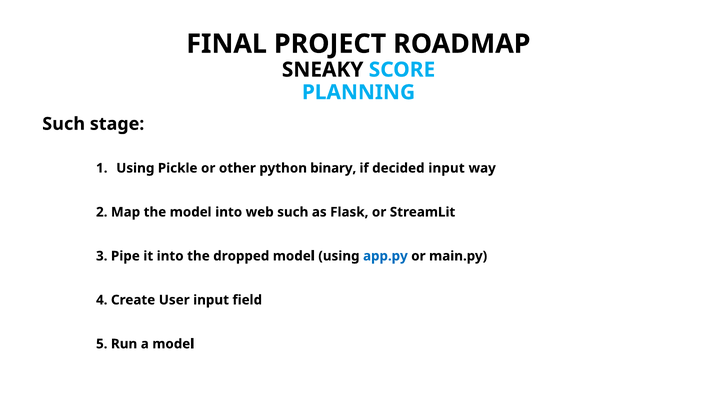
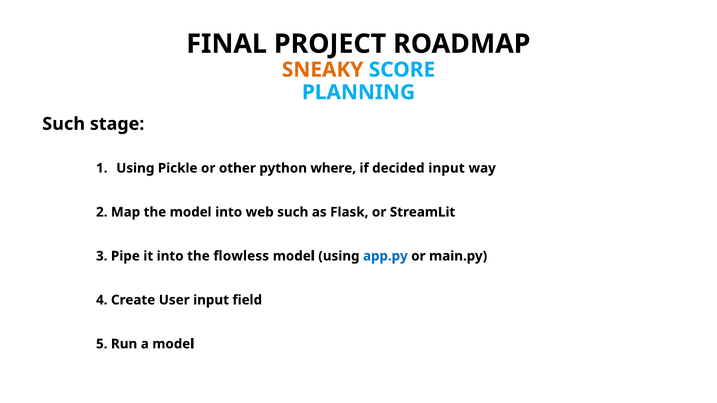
SNEAKY colour: black -> orange
binary: binary -> where
dropped: dropped -> flowless
